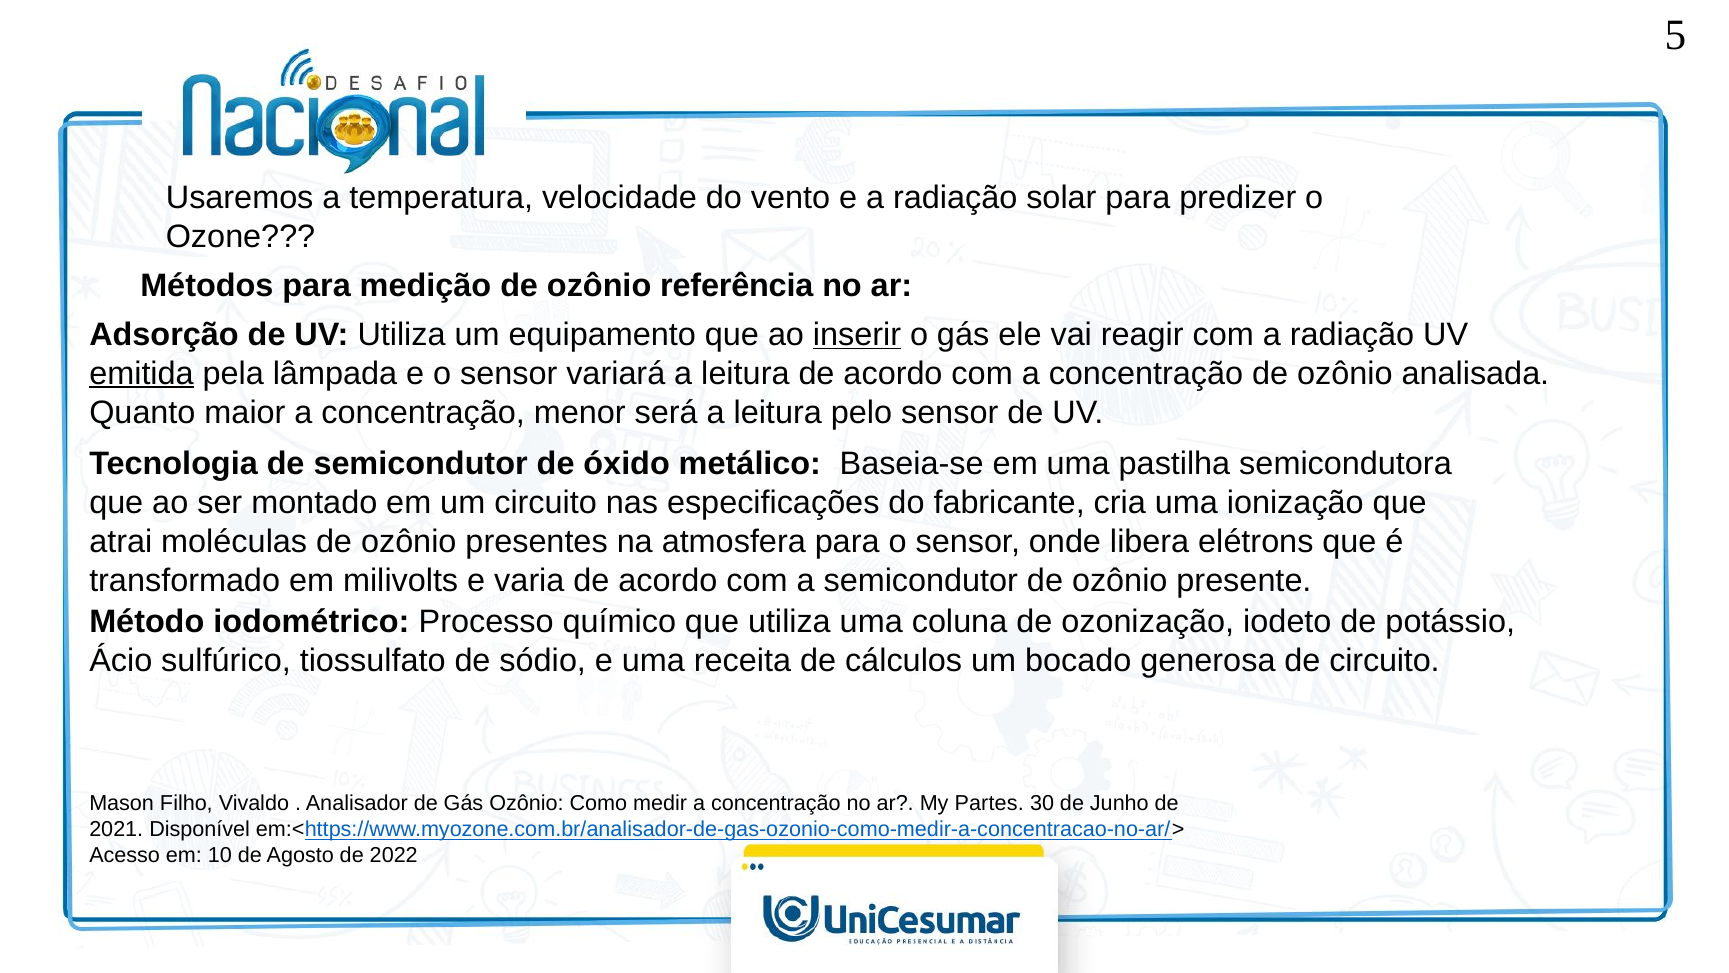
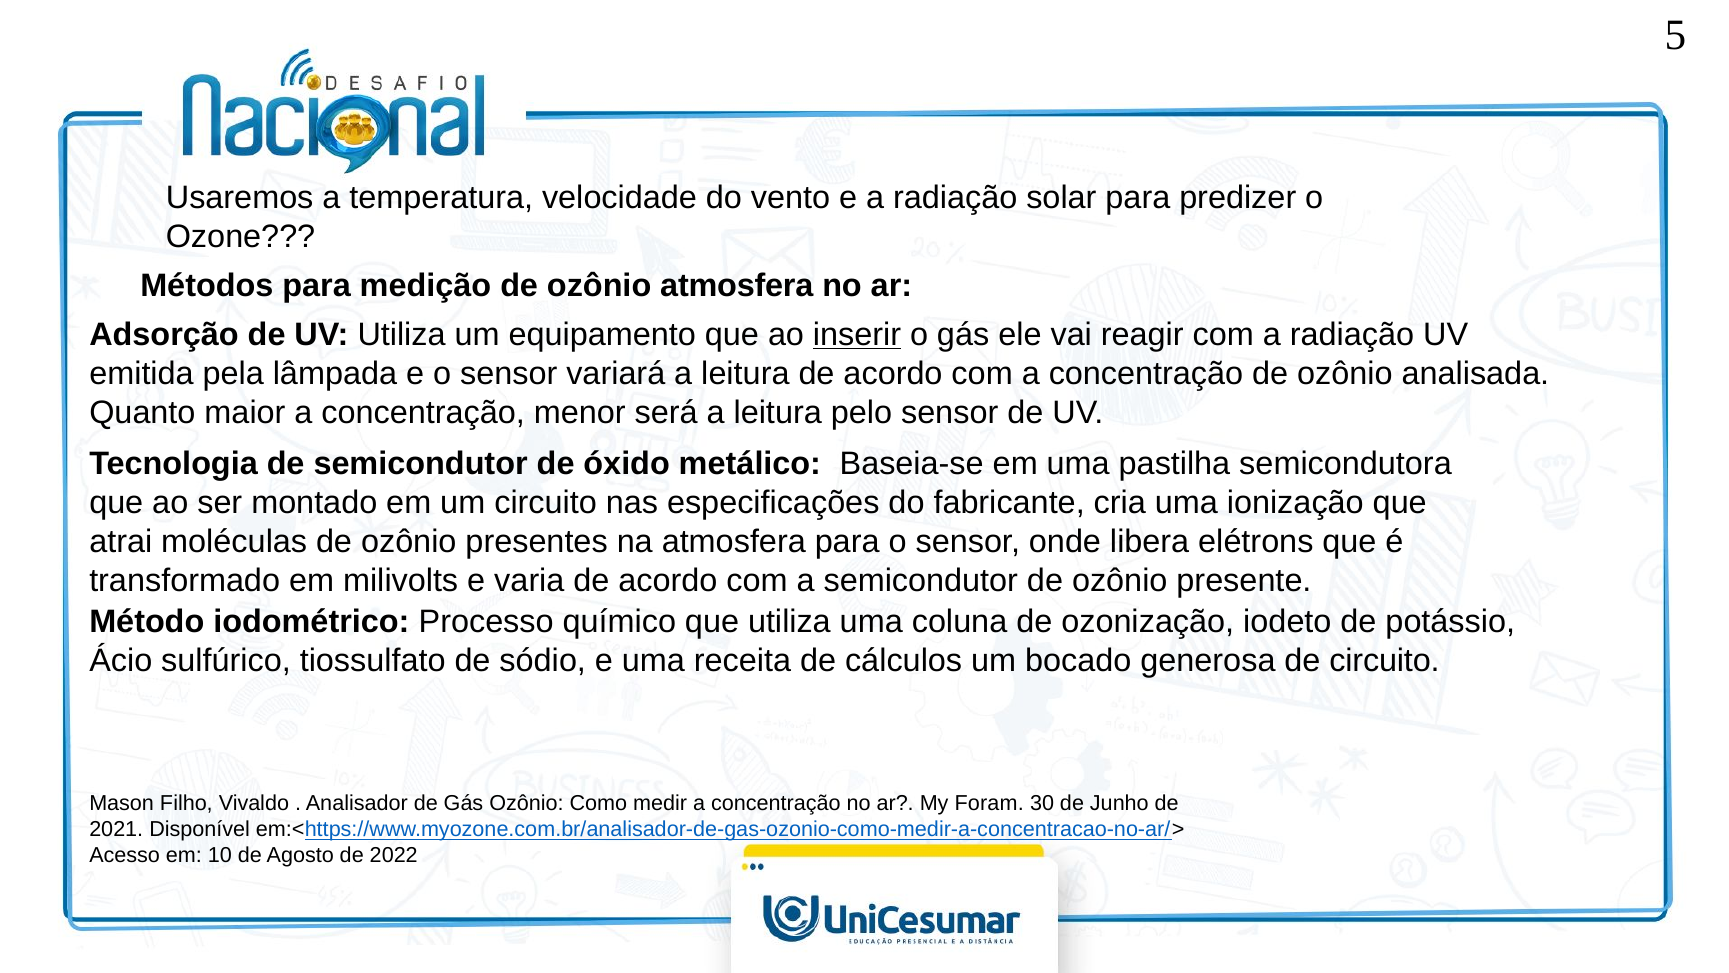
ozônio referência: referência -> atmosfera
emitida underline: present -> none
Partes: Partes -> Foram
